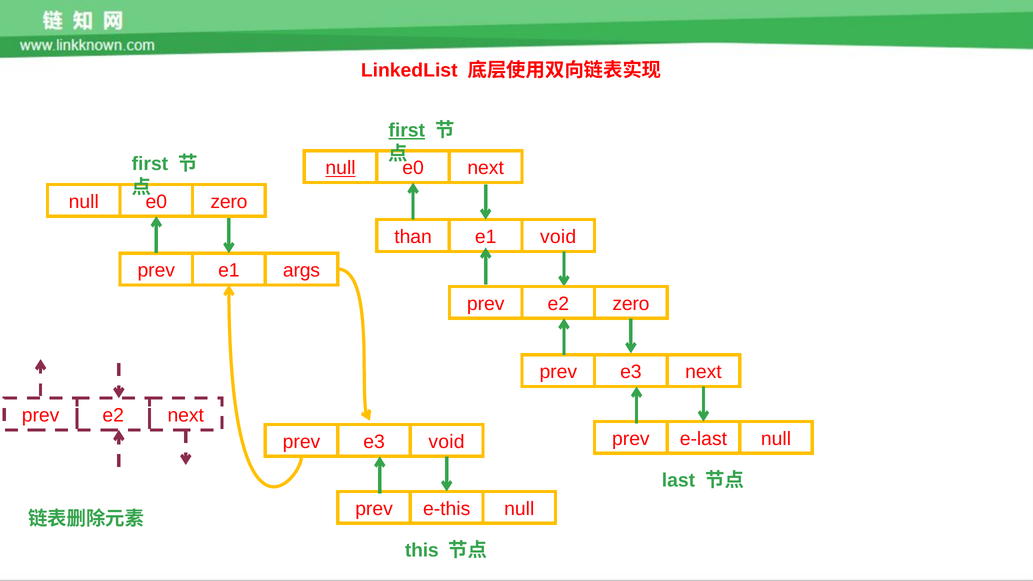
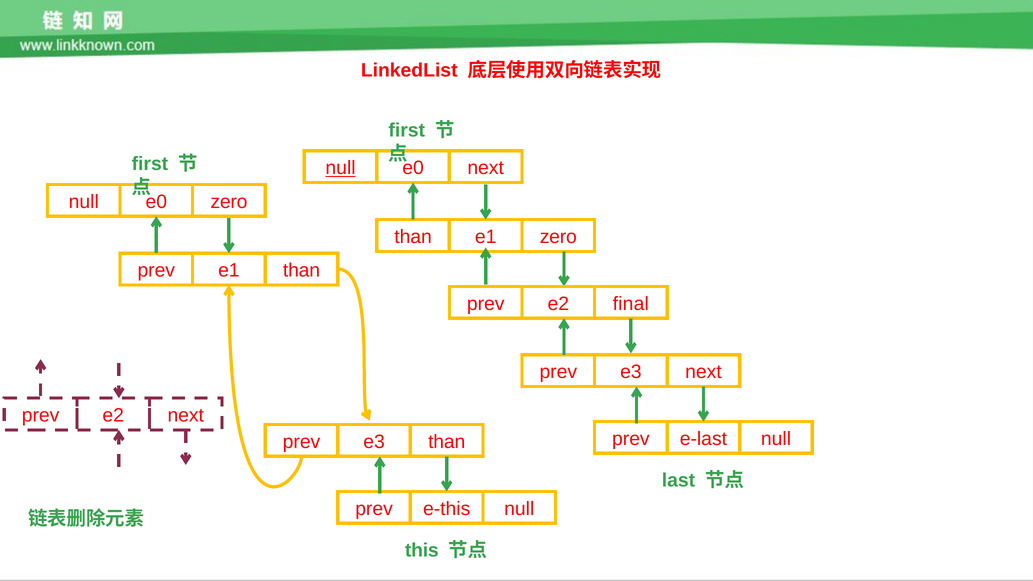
first at (407, 130) underline: present -> none
e1 void: void -> zero
e1 args: args -> than
e2 zero: zero -> final
e3 void: void -> than
